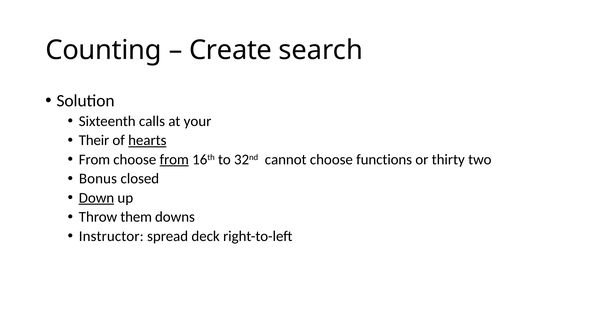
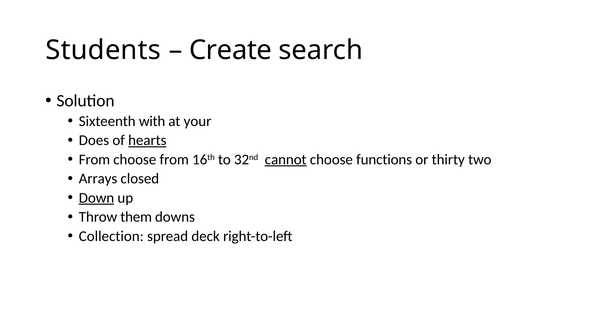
Counting: Counting -> Students
calls: calls -> with
Their: Their -> Does
from at (174, 159) underline: present -> none
cannot underline: none -> present
Bonus: Bonus -> Arrays
Instructor: Instructor -> Collection
